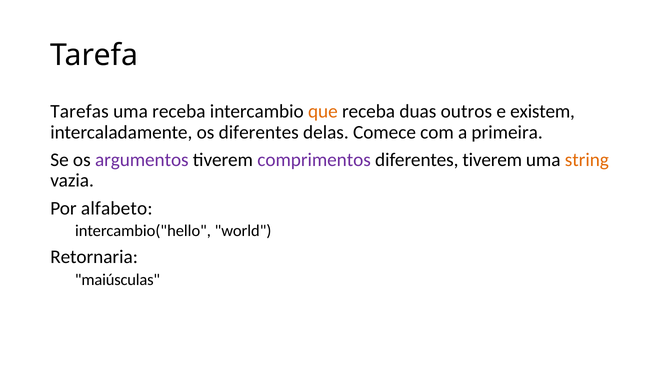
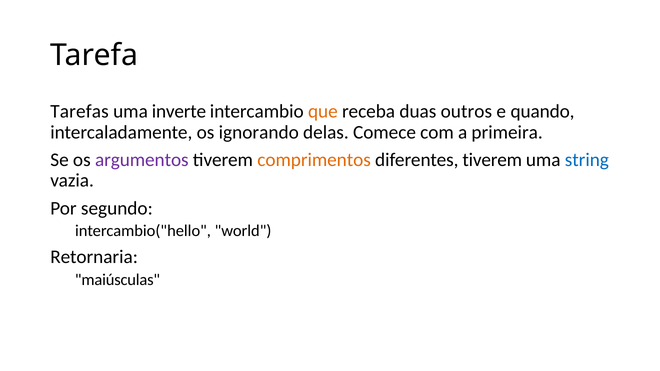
uma receba: receba -> inverte
existem: existem -> quando
os diferentes: diferentes -> ignorando
comprimentos colour: purple -> orange
string colour: orange -> blue
alfabeto: alfabeto -> segundo
